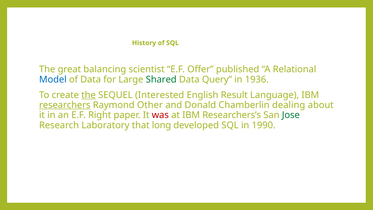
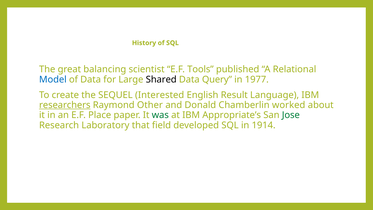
Offer: Offer -> Tools
Shared colour: green -> black
1936: 1936 -> 1977
the at (89, 95) underline: present -> none
dealing: dealing -> worked
Right: Right -> Place
was colour: red -> green
Researchers’s: Researchers’s -> Appropriate’s
long: long -> field
1990: 1990 -> 1914
